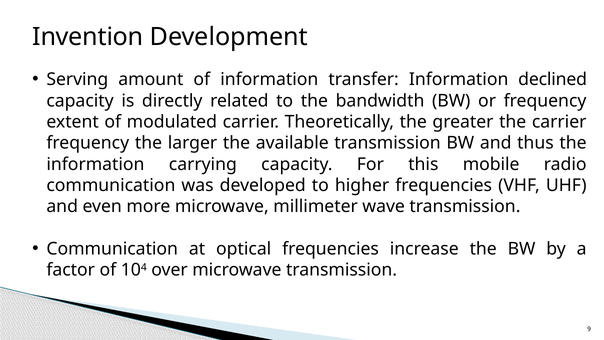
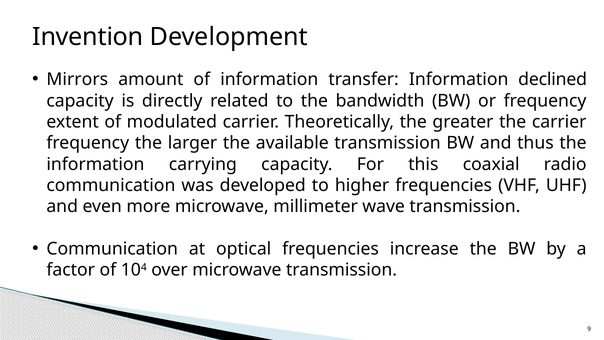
Serving: Serving -> Mirrors
mobile: mobile -> coaxial
